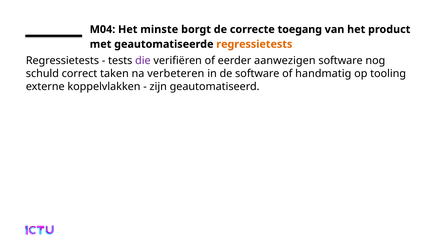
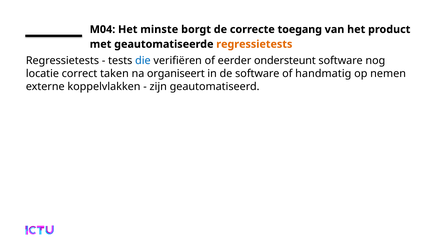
die colour: purple -> blue
aanwezigen: aanwezigen -> ondersteunt
schuld: schuld -> locatie
verbeteren: verbeteren -> organiseert
tooling: tooling -> nemen
